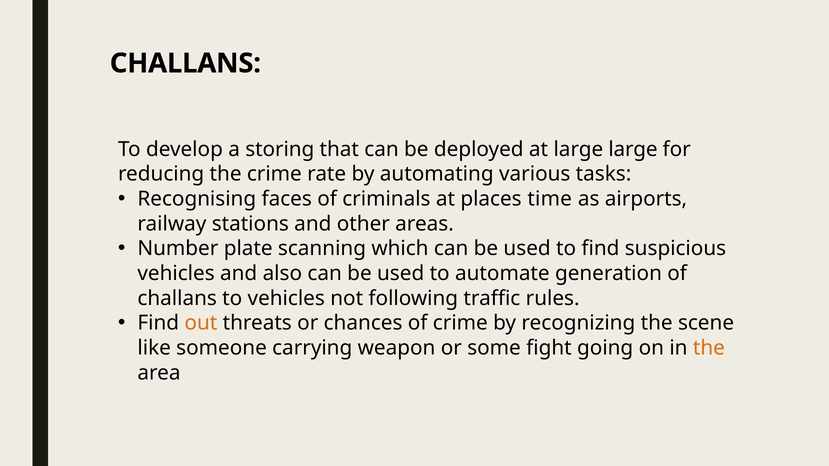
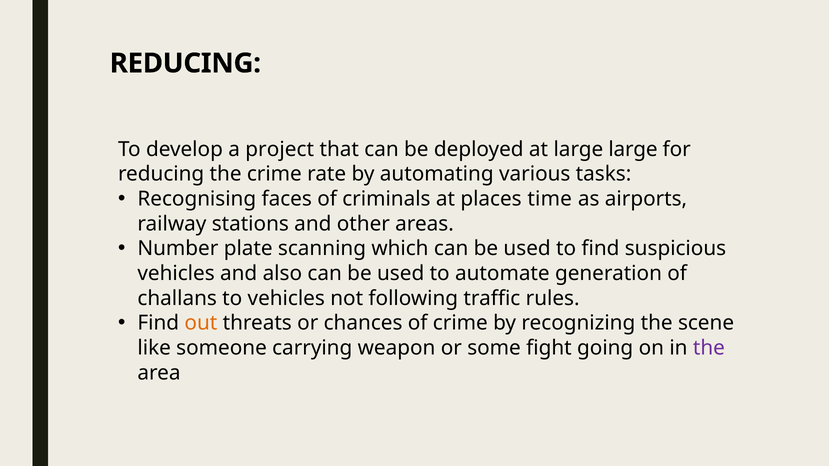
CHALLANS at (185, 63): CHALLANS -> REDUCING
storing: storing -> project
the at (709, 348) colour: orange -> purple
